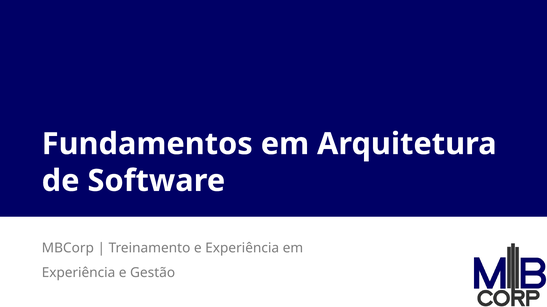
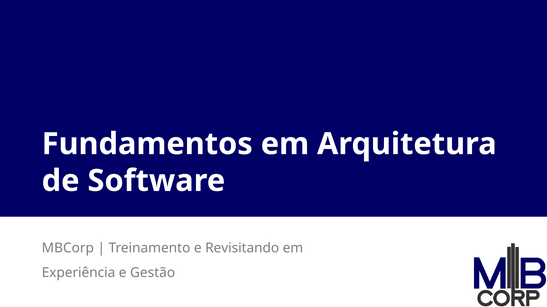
e Experiência: Experiência -> Revisitando
